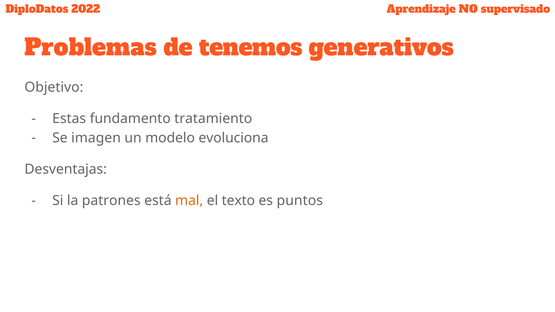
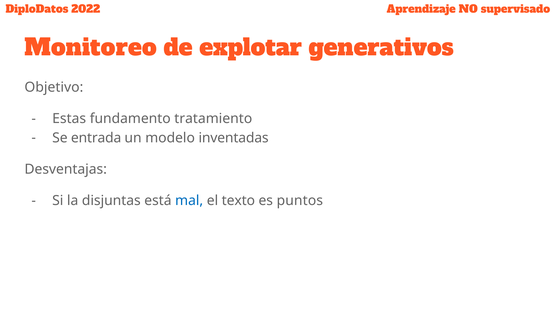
Problemas: Problemas -> Monitoreo
tenemos: tenemos -> explotar
imagen: imagen -> entrada
evoluciona: evoluciona -> inventadas
patrones: patrones -> disjuntas
mal colour: orange -> blue
